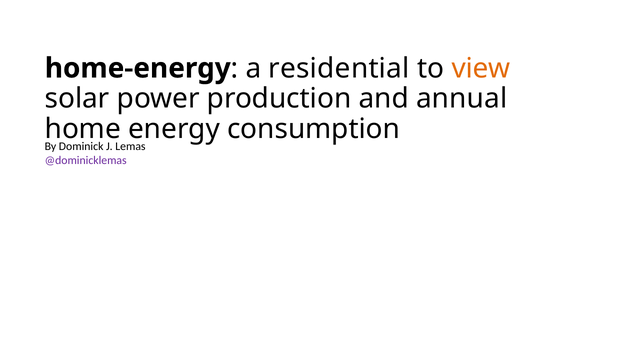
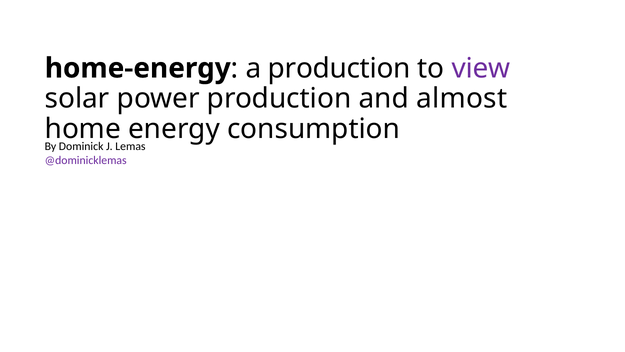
a residential: residential -> production
view colour: orange -> purple
annual: annual -> almost
